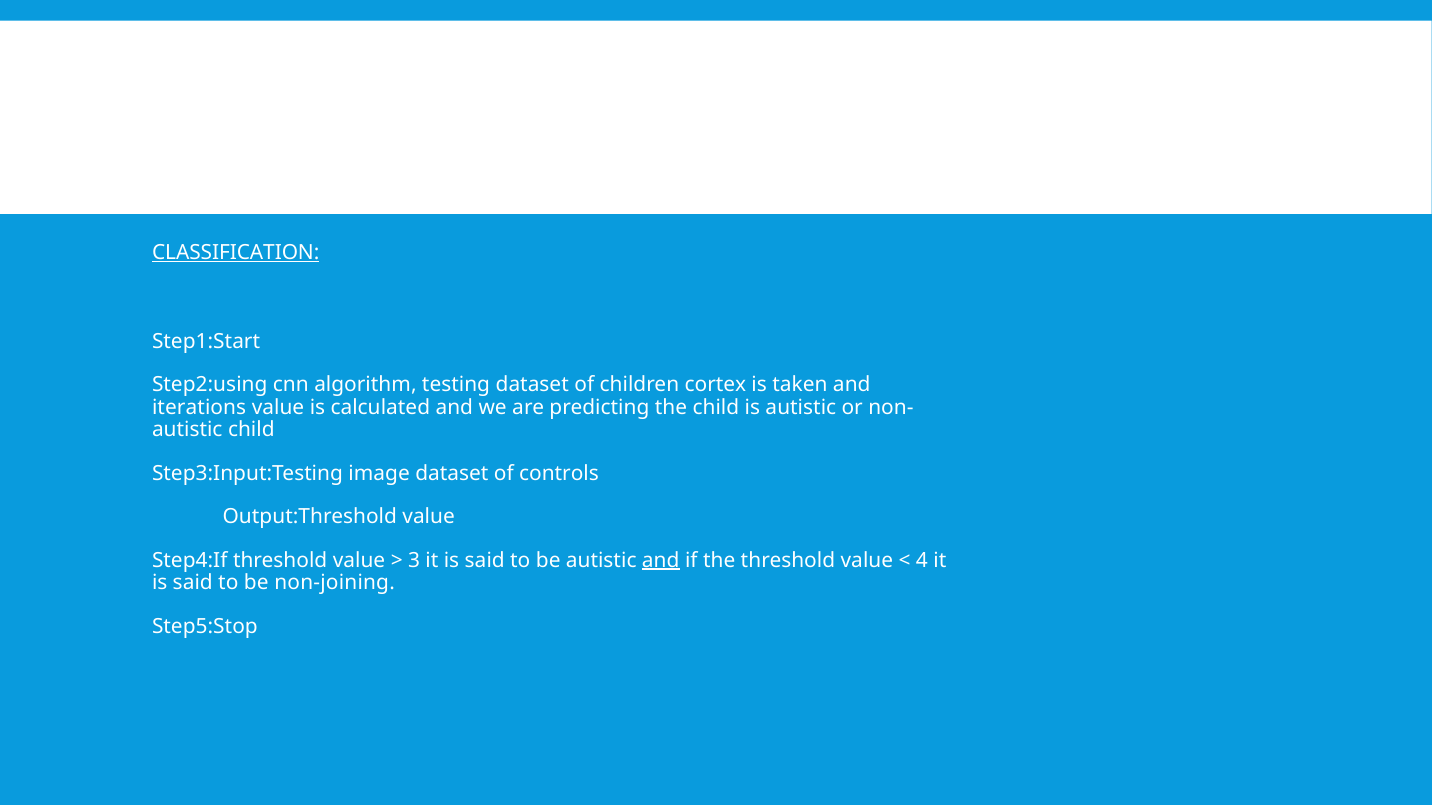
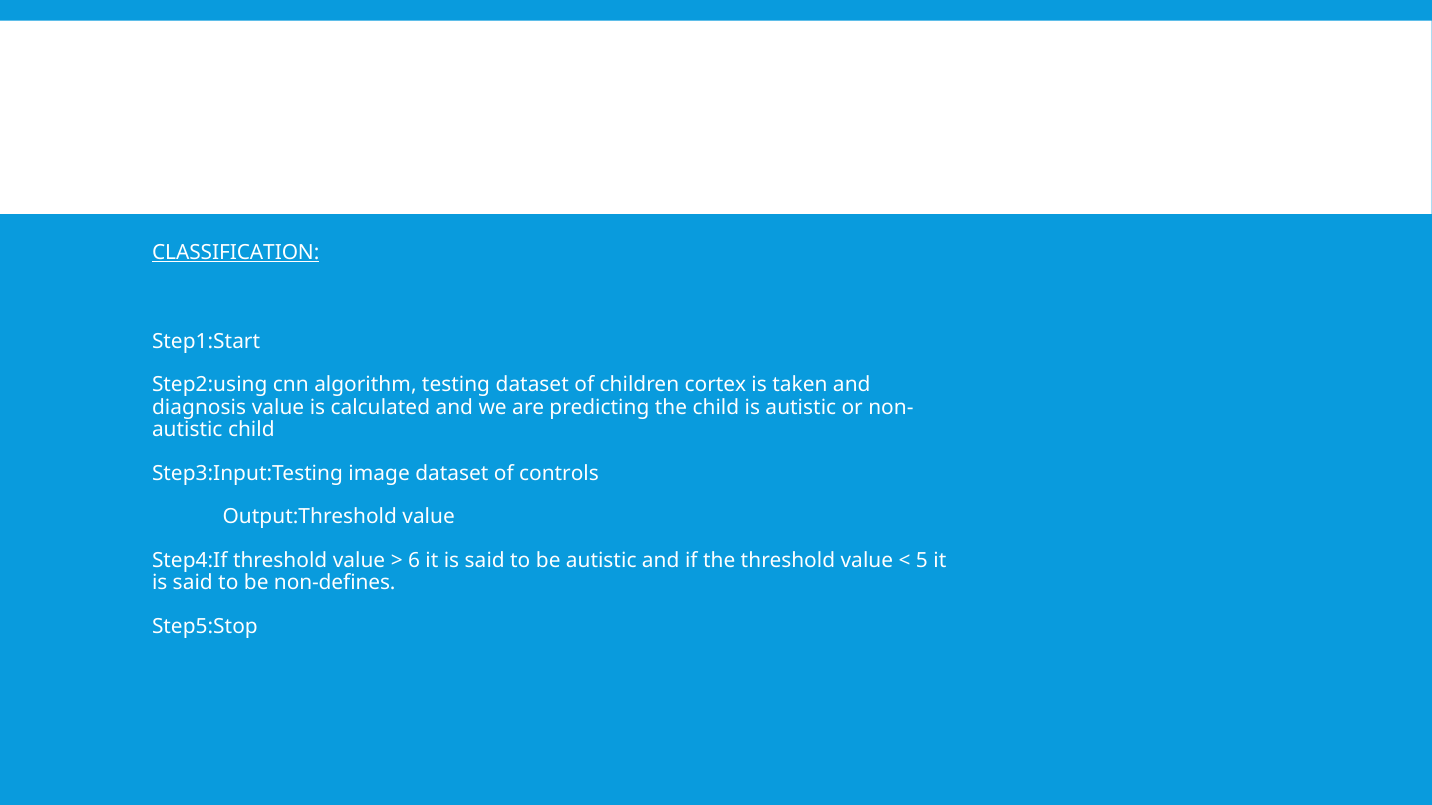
iterations: iterations -> diagnosis
3: 3 -> 6
and at (661, 560) underline: present -> none
4: 4 -> 5
non-joining: non-joining -> non-defines
